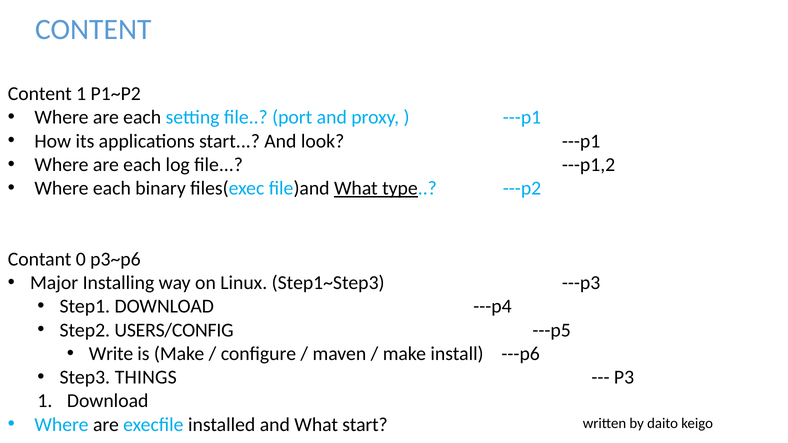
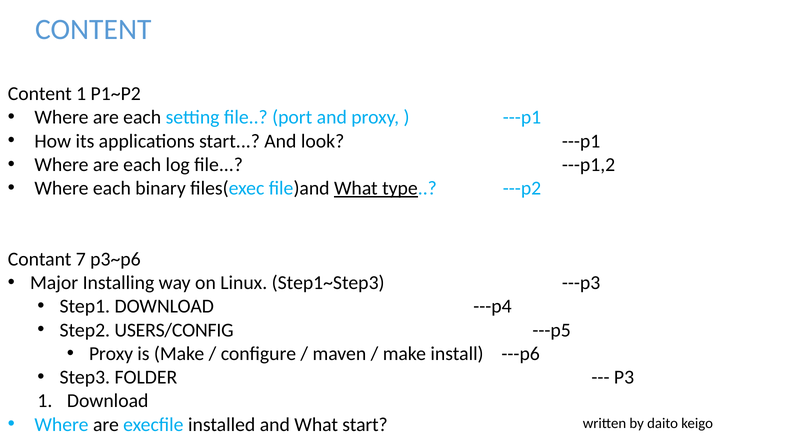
0: 0 -> 7
Write at (111, 354): Write -> Proxy
THINGS: THINGS -> FOLDER
